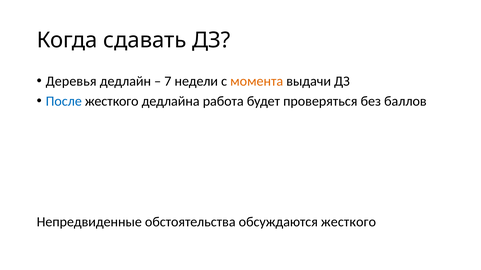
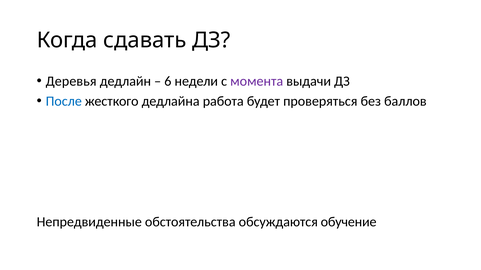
7: 7 -> 6
момента colour: orange -> purple
обсуждаются жесткого: жесткого -> обучение
